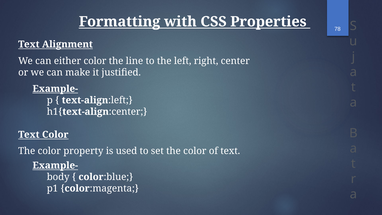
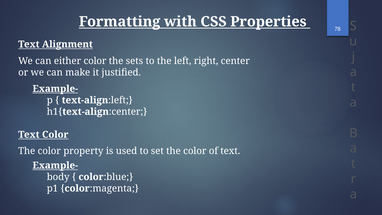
line: line -> sets
